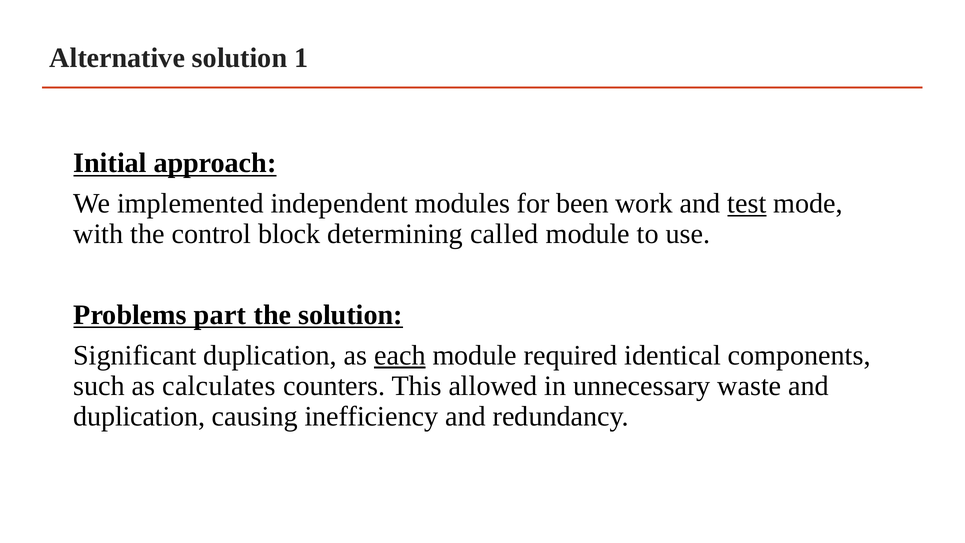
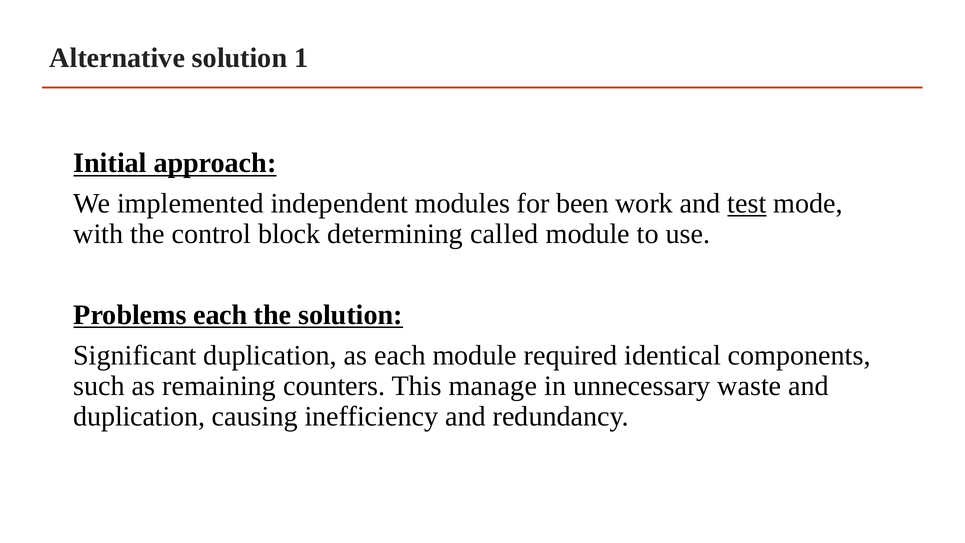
Problems part: part -> each
each at (400, 355) underline: present -> none
calculates: calculates -> remaining
allowed: allowed -> manage
